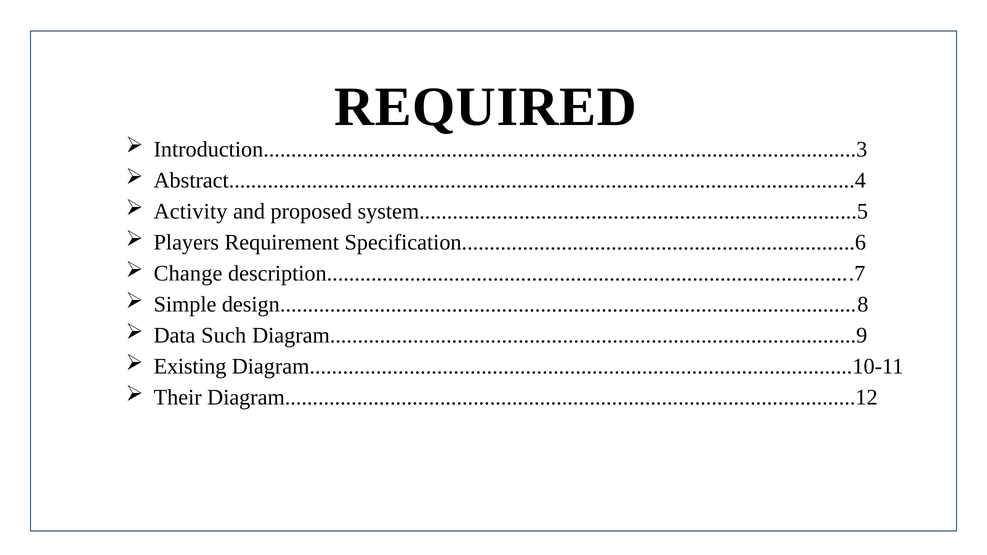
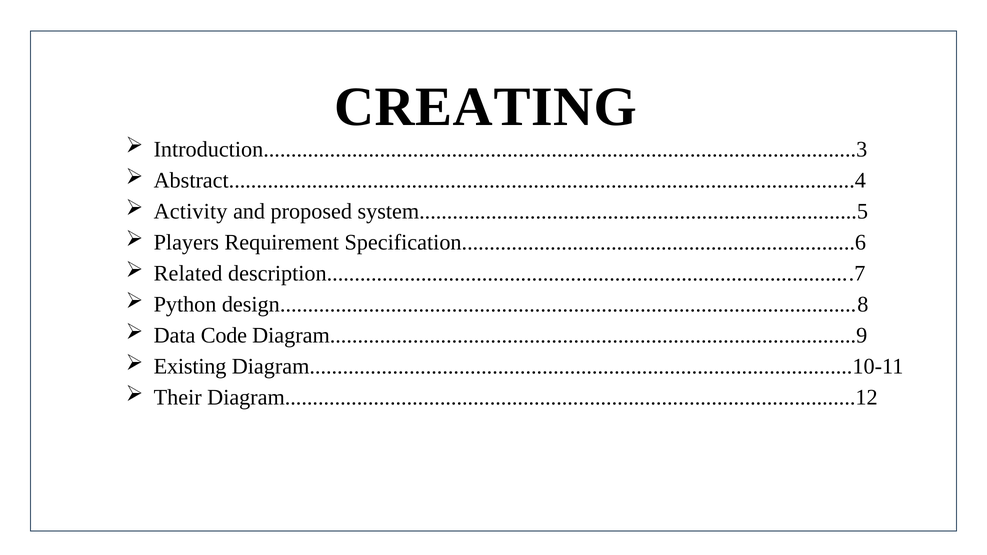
REQUIRED: REQUIRED -> CREATING
Change: Change -> Related
Simple: Simple -> Python
Such: Such -> Code
